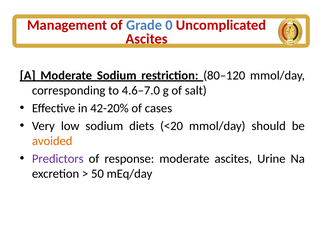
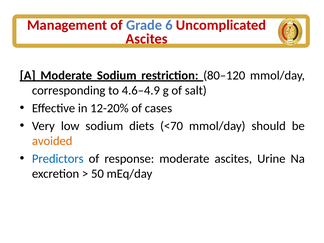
0: 0 -> 6
4.6–7.0: 4.6–7.0 -> 4.6–4.9
42-20%: 42-20% -> 12-20%
<20: <20 -> <70
Predictors colour: purple -> blue
